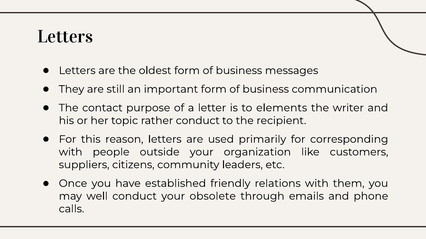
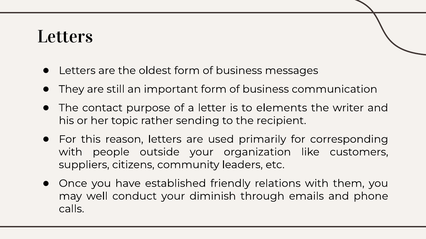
rather conduct: conduct -> sending
obsolete: obsolete -> diminish
